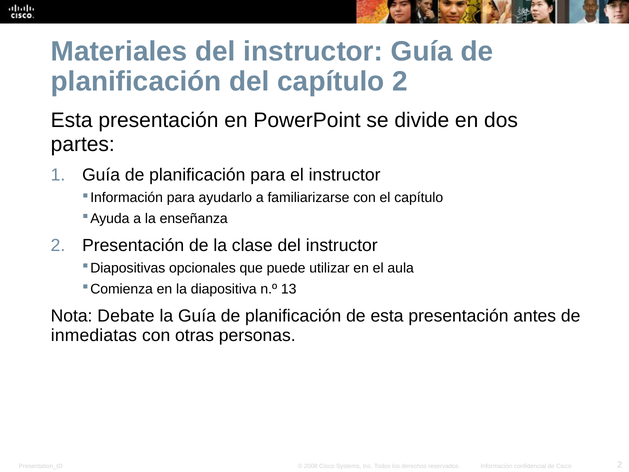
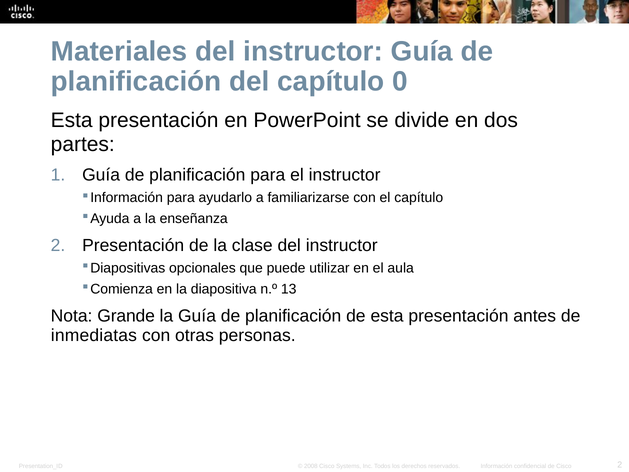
capítulo 2: 2 -> 0
Debate: Debate -> Grande
